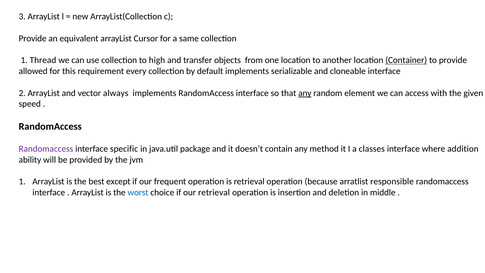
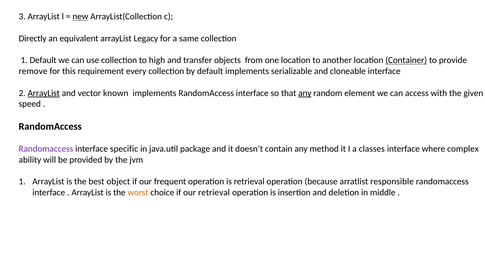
new underline: none -> present
Provide at (33, 38): Provide -> Directly
Cursor: Cursor -> Legacy
1 Thread: Thread -> Default
allowed: allowed -> remove
ArrayList at (44, 93) underline: none -> present
always: always -> known
addition: addition -> complex
except: except -> object
worst colour: blue -> orange
